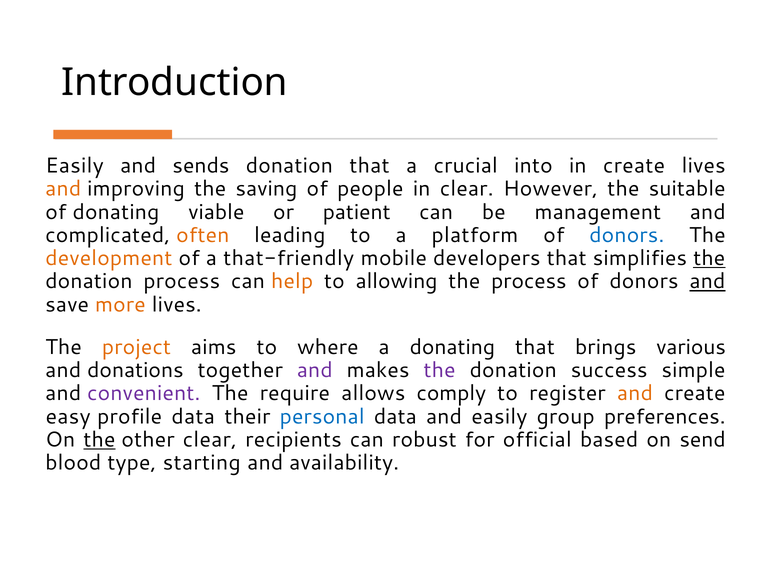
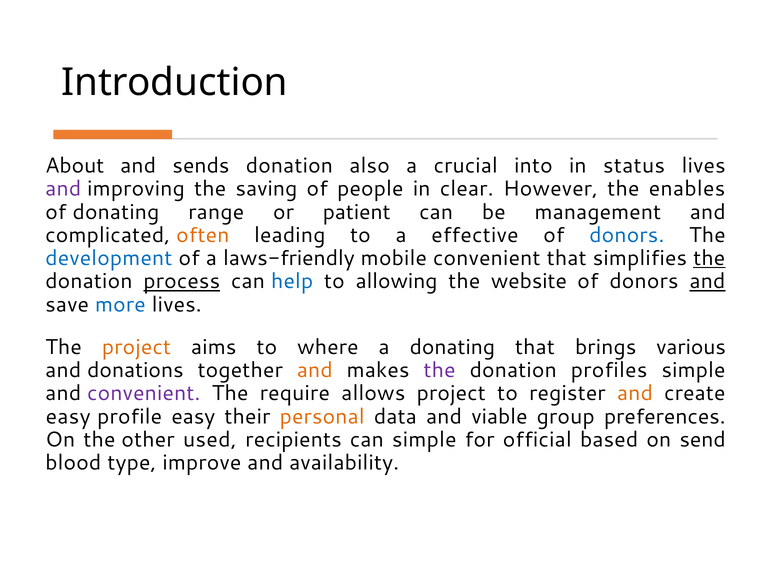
Easily at (74, 166): Easily -> About
donation that: that -> also
in create: create -> status
and at (63, 189) colour: orange -> purple
suitable: suitable -> enables
viable: viable -> range
platform: platform -> effective
development colour: orange -> blue
that-friendly: that-friendly -> laws-friendly
mobile developers: developers -> convenient
process at (182, 282) underline: none -> present
help colour: orange -> blue
the process: process -> website
more colour: orange -> blue
and at (315, 371) colour: purple -> orange
success: success -> profiles
allows comply: comply -> project
profile data: data -> easy
personal colour: blue -> orange
and easily: easily -> viable
the at (99, 440) underline: present -> none
other clear: clear -> used
can robust: robust -> simple
starting: starting -> improve
